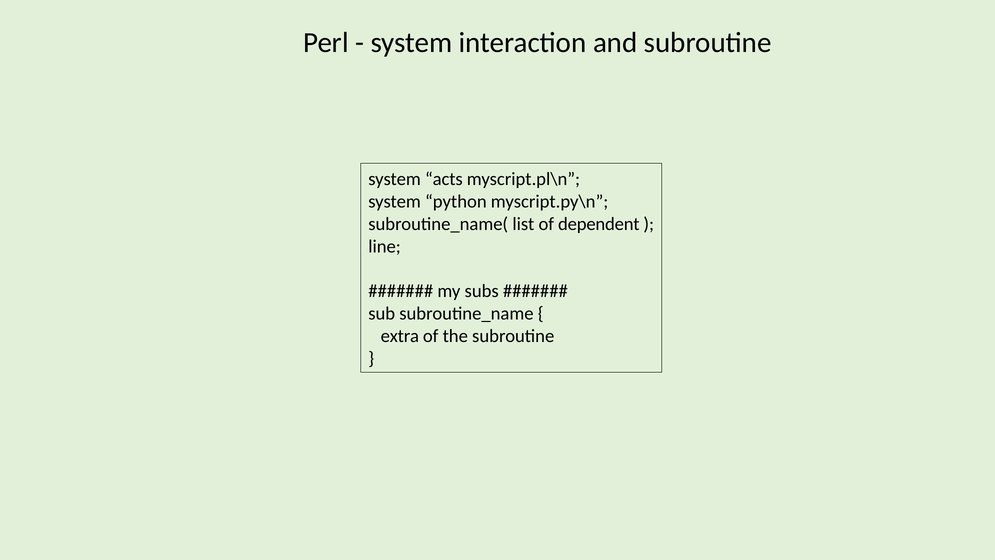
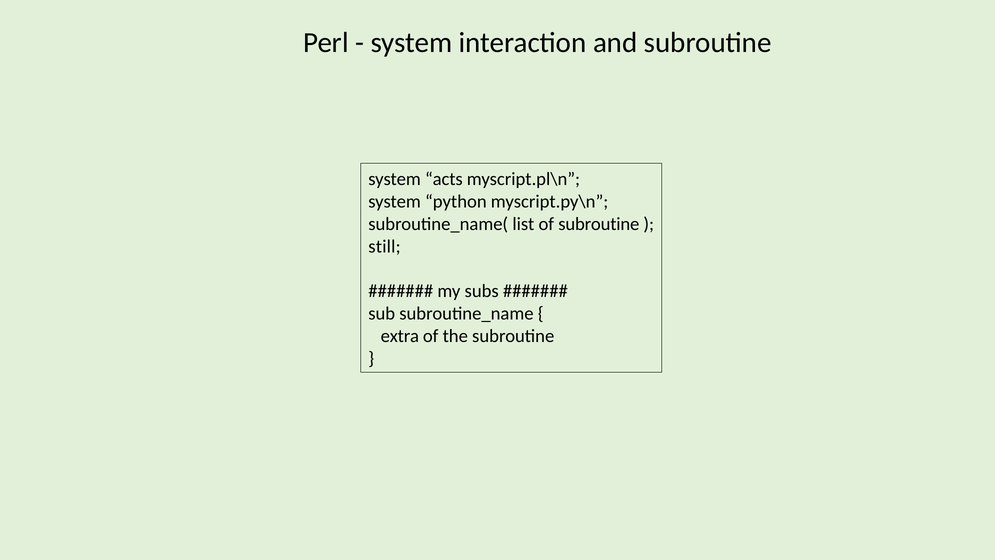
of dependent: dependent -> subroutine
line: line -> still
